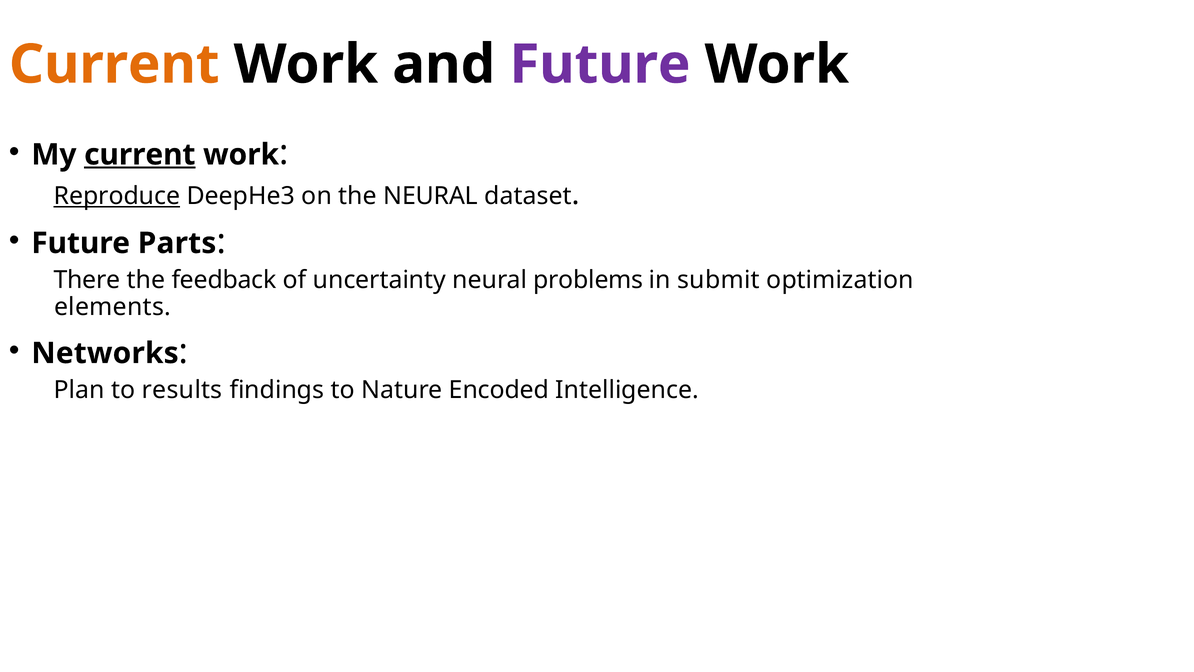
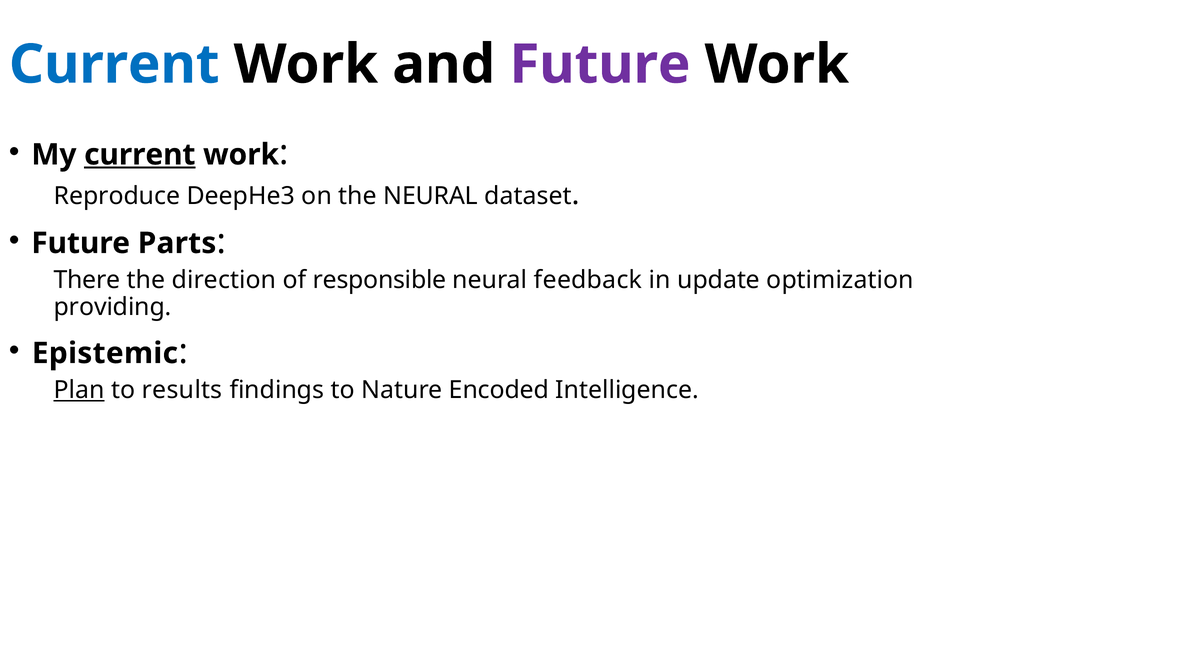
Current at (114, 65) colour: orange -> blue
Reproduce underline: present -> none
feedback: feedback -> direction
uncertainty: uncertainty -> responsible
problems: problems -> feedback
submit: submit -> update
elements: elements -> providing
Networks: Networks -> Epistemic
Plan underline: none -> present
